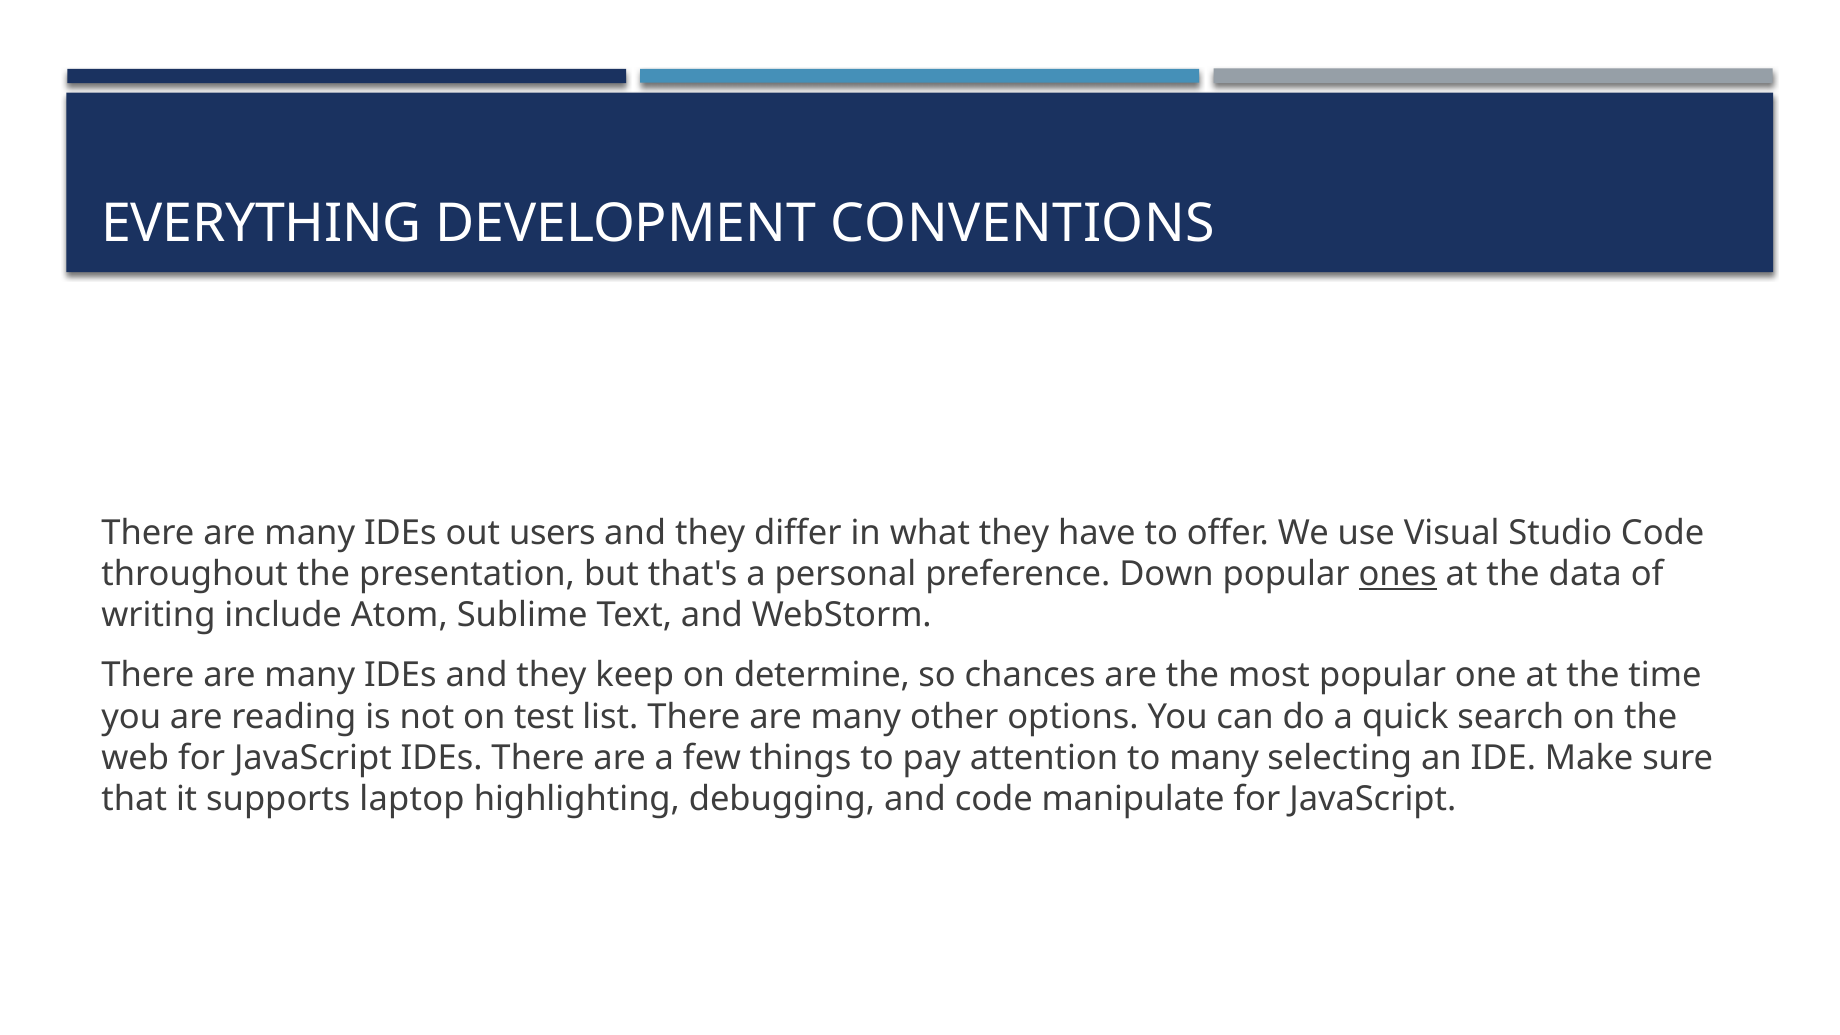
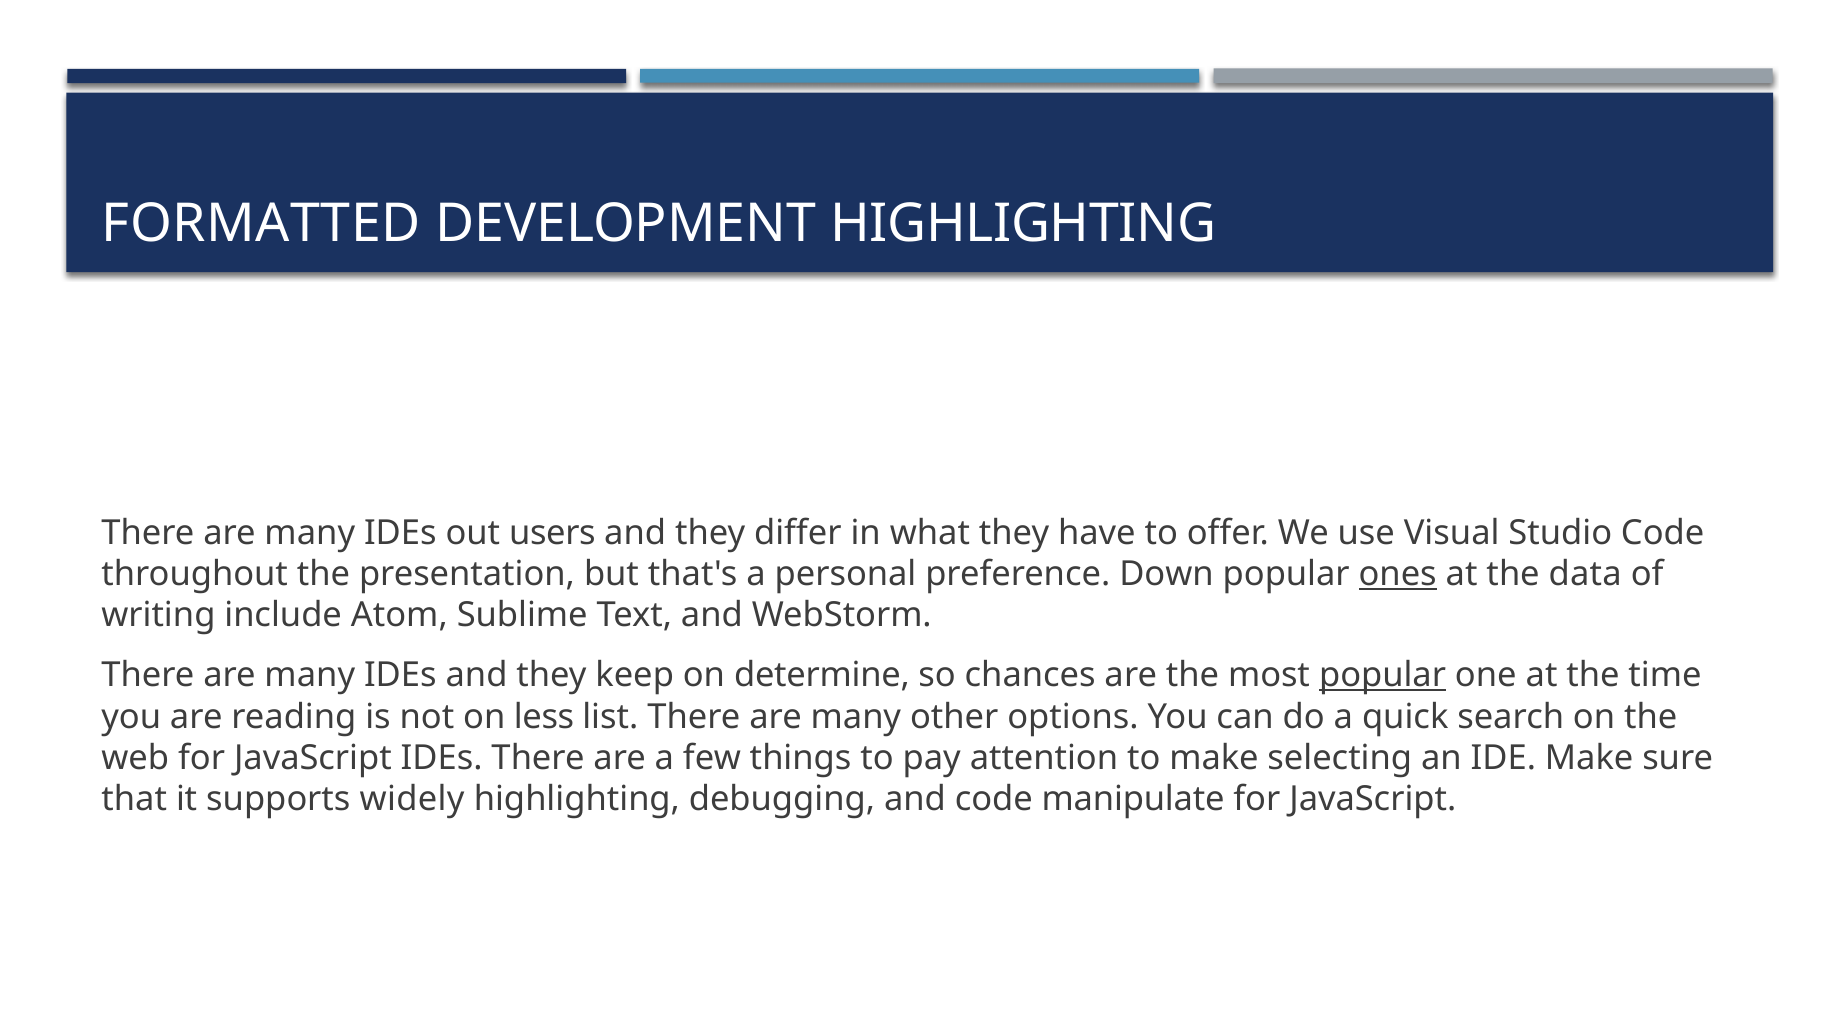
EVERYTHING: EVERYTHING -> FORMATTED
DEVELOPMENT CONVENTIONS: CONVENTIONS -> HIGHLIGHTING
popular at (1383, 675) underline: none -> present
test: test -> less
to many: many -> make
laptop: laptop -> widely
